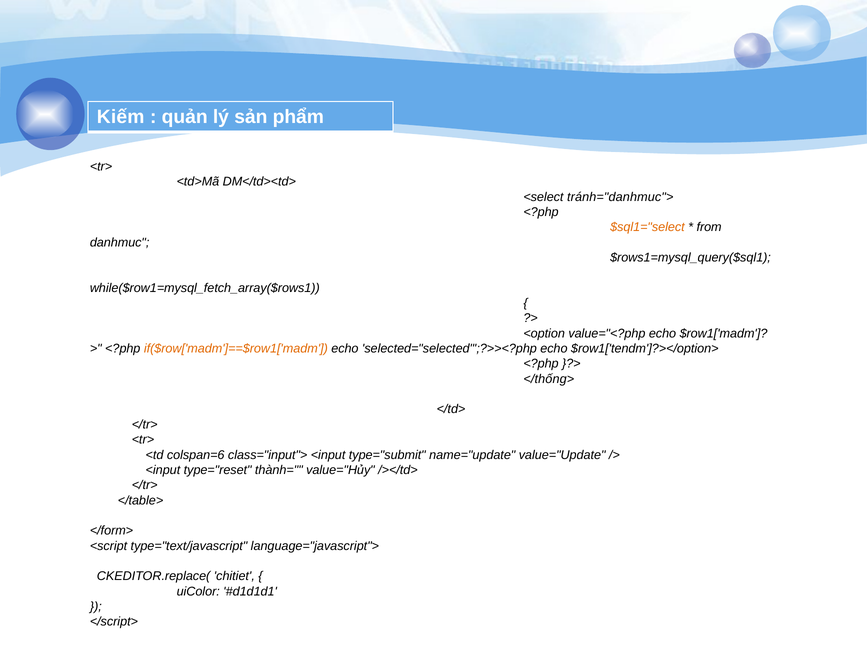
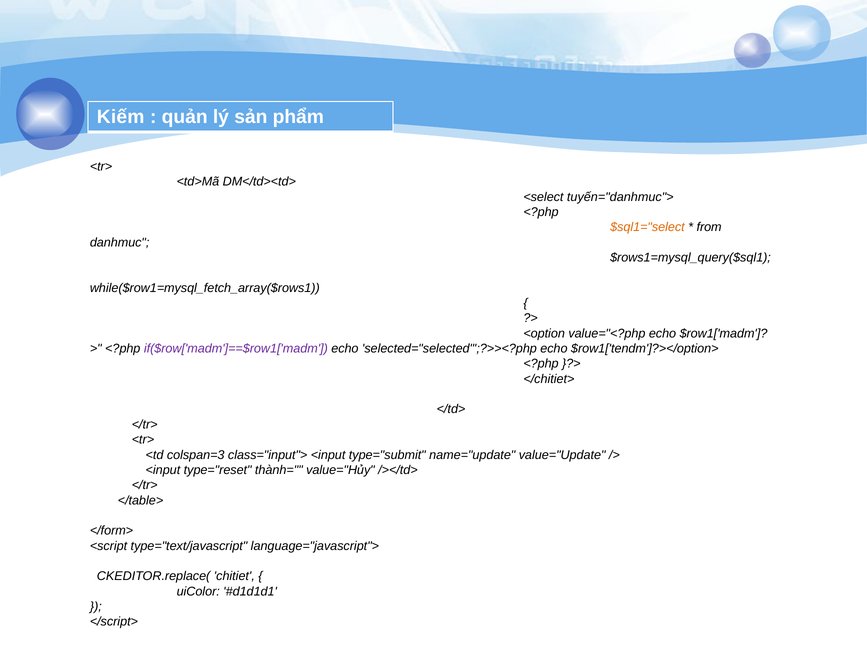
tránh="danhmuc">: tránh="danhmuc"> -> tuyến="danhmuc">
if($row['madm']==$row1['madm colour: orange -> purple
</thống>: </thống> -> </chitiet>
colspan=6: colspan=6 -> colspan=3
